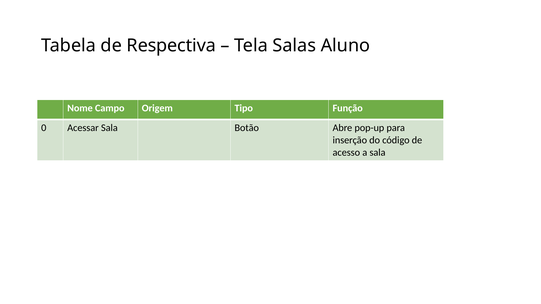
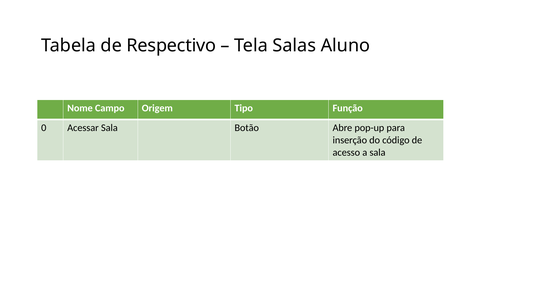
Respectiva: Respectiva -> Respectivo
